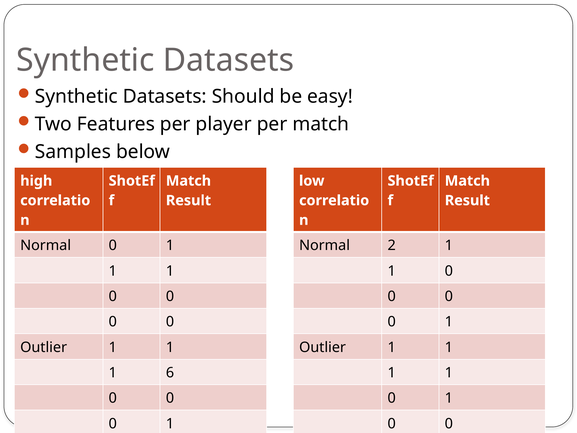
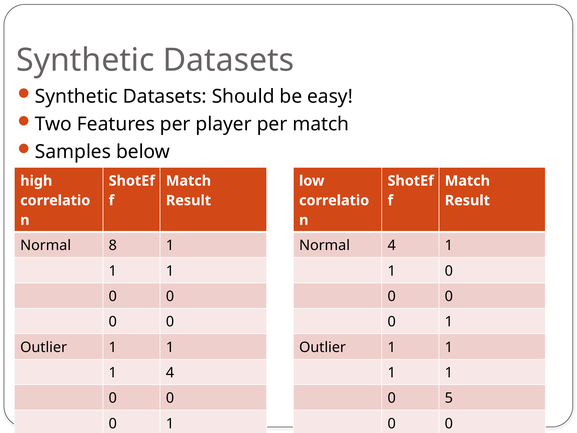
Normal 0: 0 -> 8
Normal 2: 2 -> 4
1 6: 6 -> 4
1 at (449, 398): 1 -> 5
